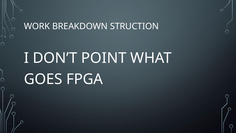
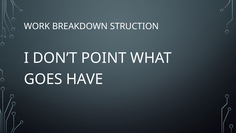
FPGA: FPGA -> HAVE
